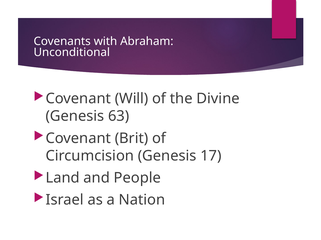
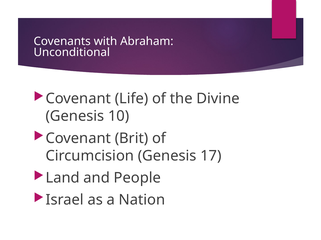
Will: Will -> Life
63: 63 -> 10
